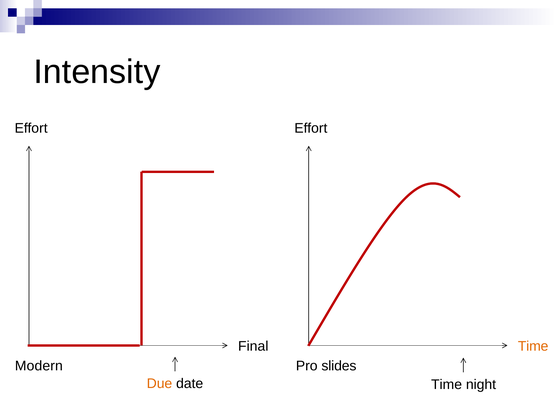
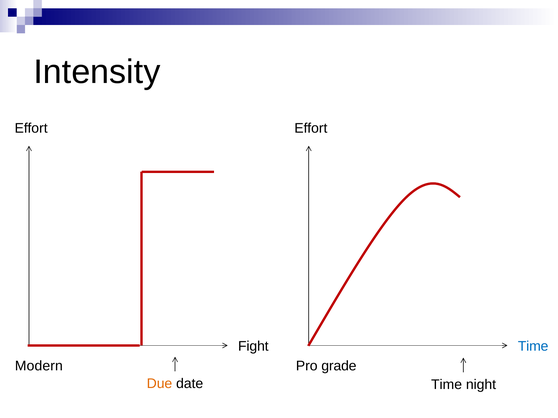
Final: Final -> Fight
Time at (533, 347) colour: orange -> blue
slides: slides -> grade
